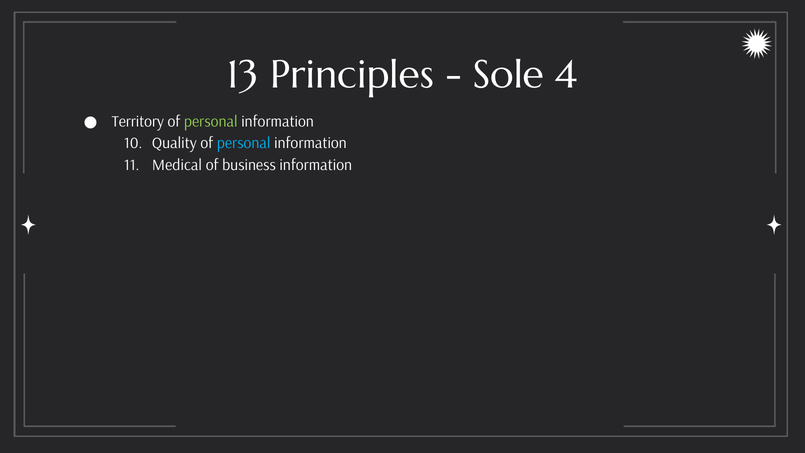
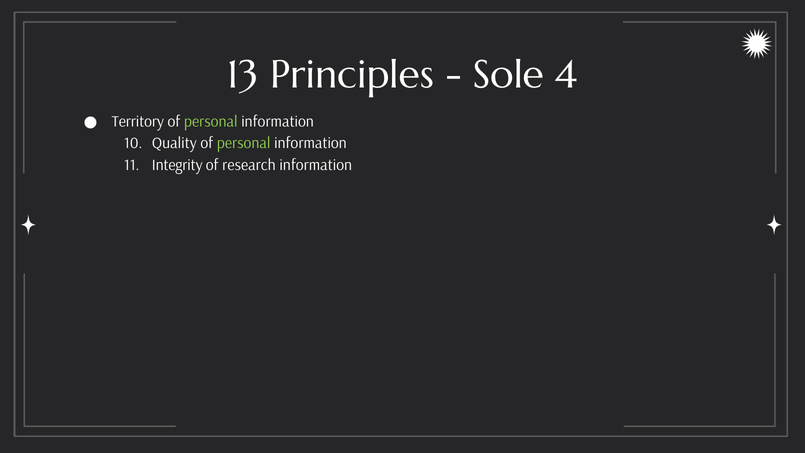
personal at (244, 143) colour: light blue -> light green
Medical: Medical -> Integrity
business: business -> research
